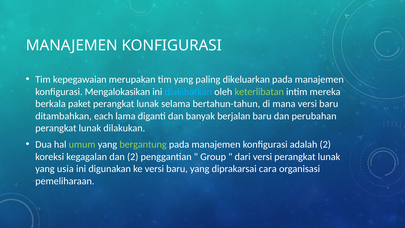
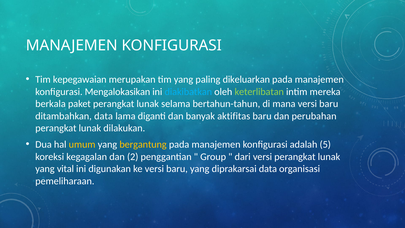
ditambahkan each: each -> data
berjalan: berjalan -> aktifitas
umum colour: light green -> yellow
bergantung colour: light green -> yellow
adalah 2: 2 -> 5
usia: usia -> vital
diprakarsai cara: cara -> data
